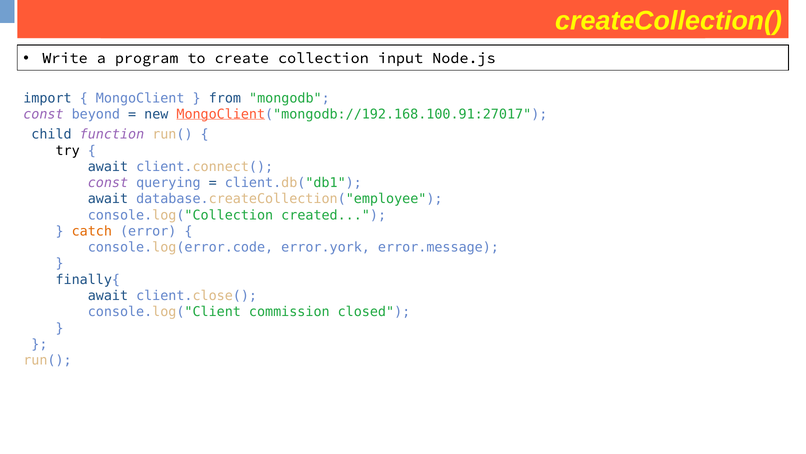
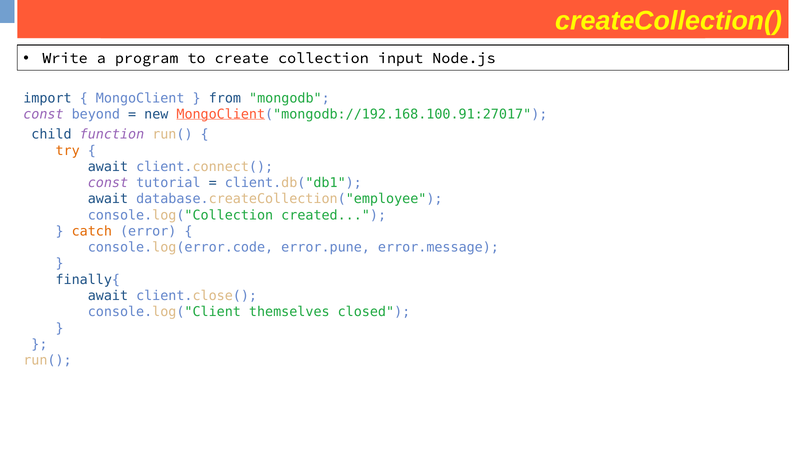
try colour: black -> orange
querying: querying -> tutorial
error.york: error.york -> error.pune
commission: commission -> themselves
